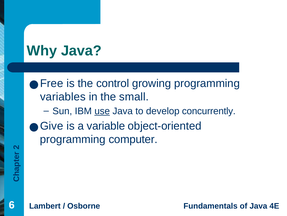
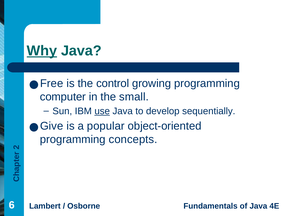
Why underline: none -> present
variables: variables -> computer
concurrently: concurrently -> sequentially
variable: variable -> popular
computer: computer -> concepts
